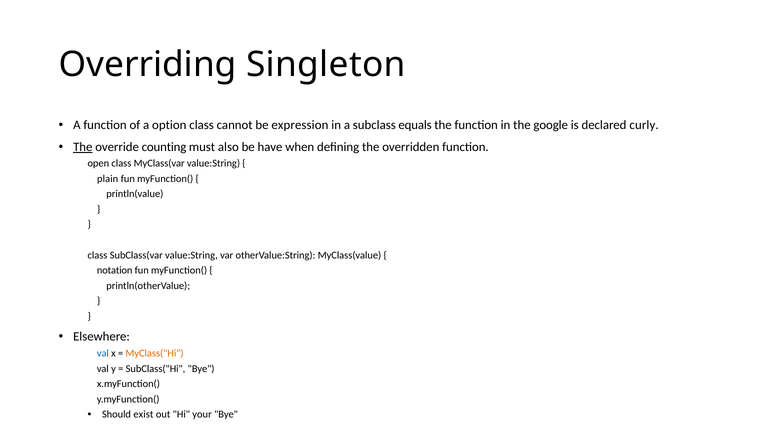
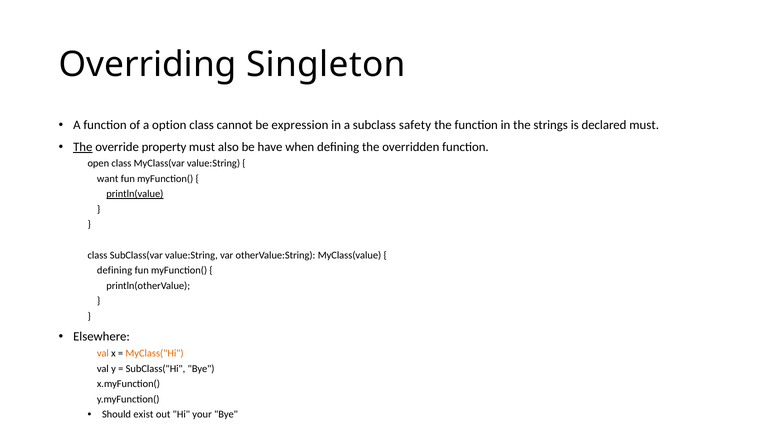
equals: equals -> safety
google: google -> strings
declared curly: curly -> must
counting: counting -> property
plain: plain -> want
println(value underline: none -> present
notation at (115, 270): notation -> defining
val at (103, 353) colour: blue -> orange
